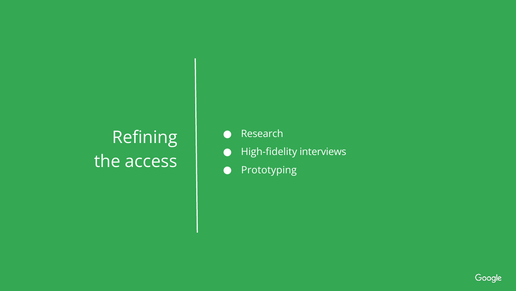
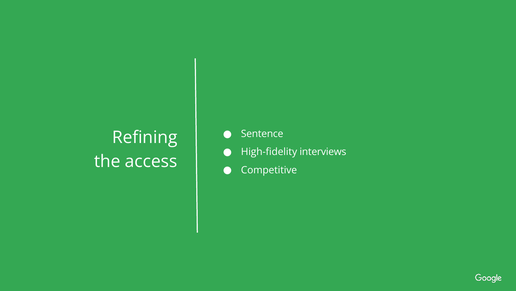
Research: Research -> Sentence
Prototyping: Prototyping -> Competitive
